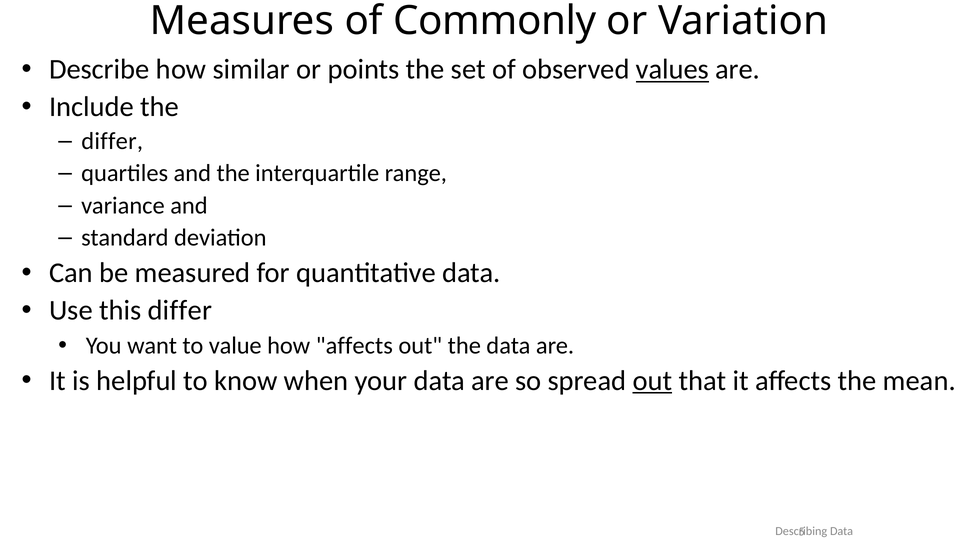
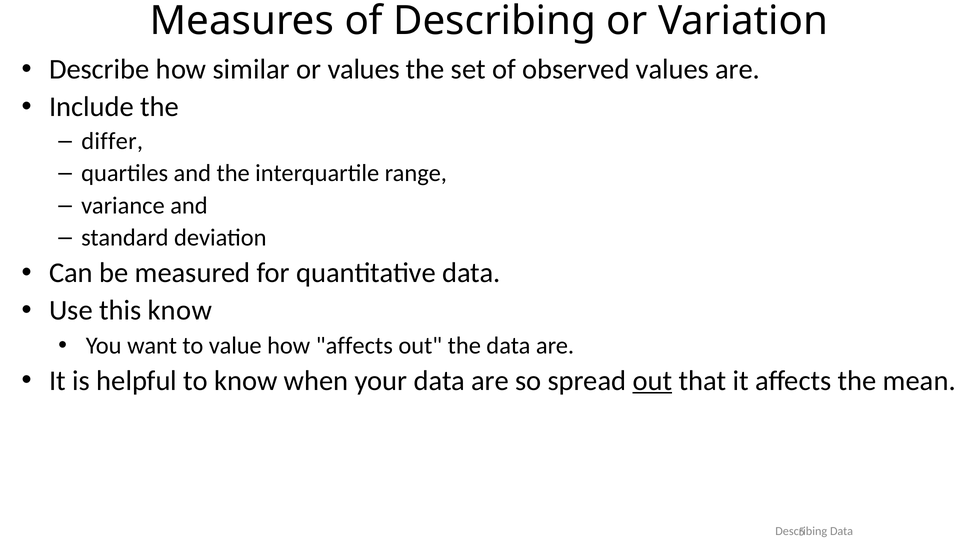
of Commonly: Commonly -> Describing
or points: points -> values
values at (672, 69) underline: present -> none
this differ: differ -> know
